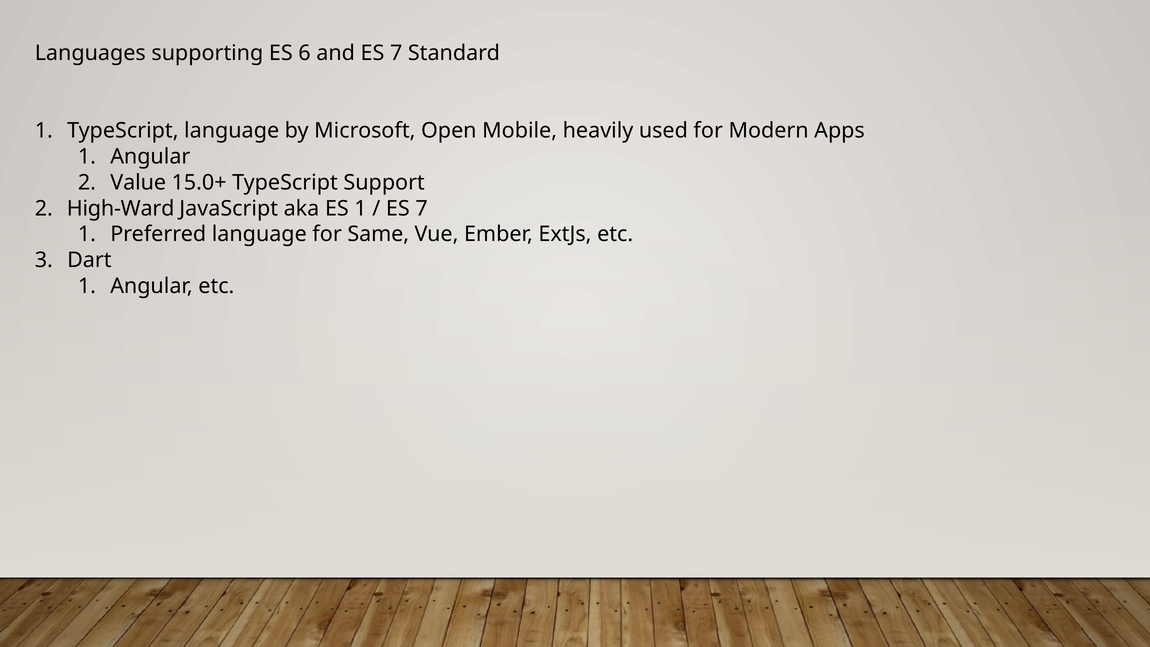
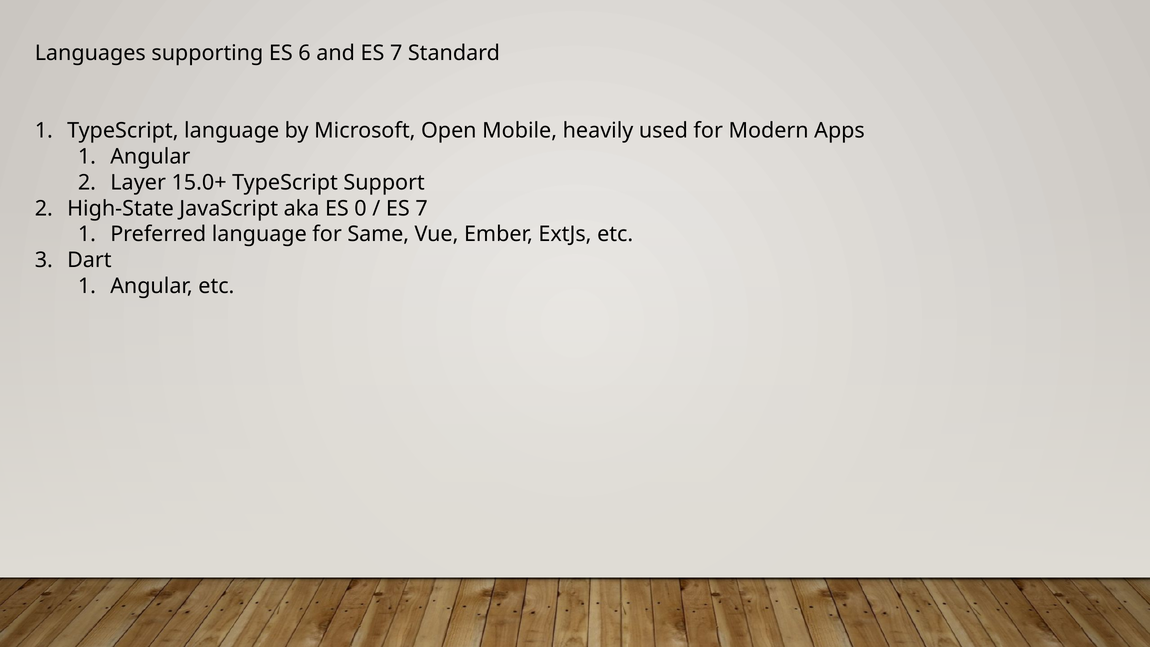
Value: Value -> Layer
High-Ward: High-Ward -> High-State
ES 1: 1 -> 0
